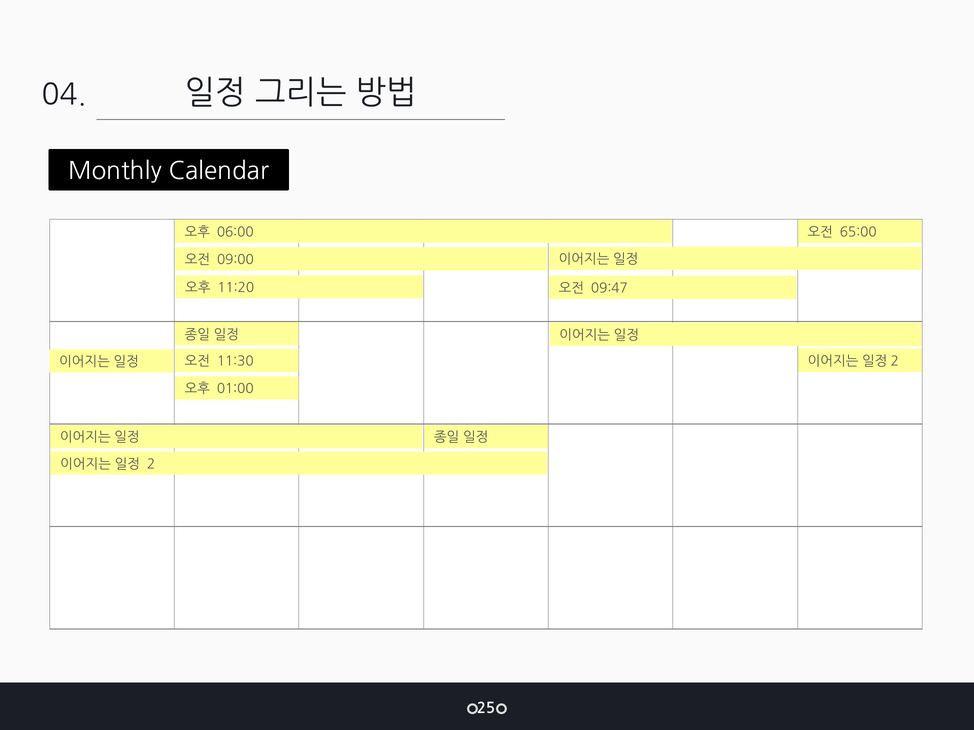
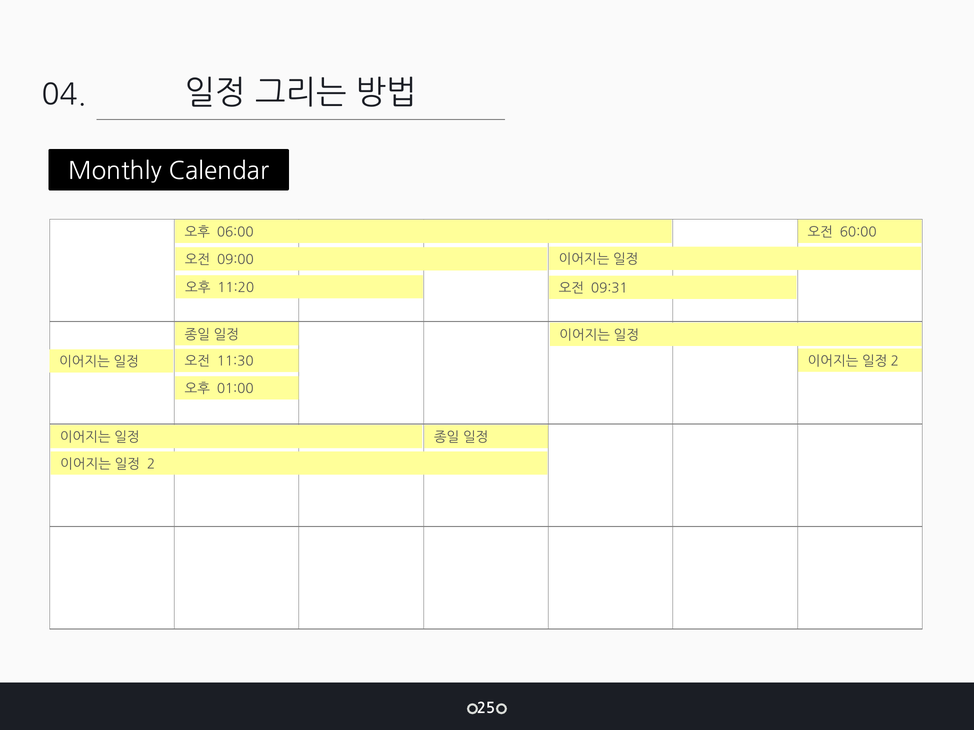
65:00: 65:00 -> 60:00
09:47: 09:47 -> 09:31
